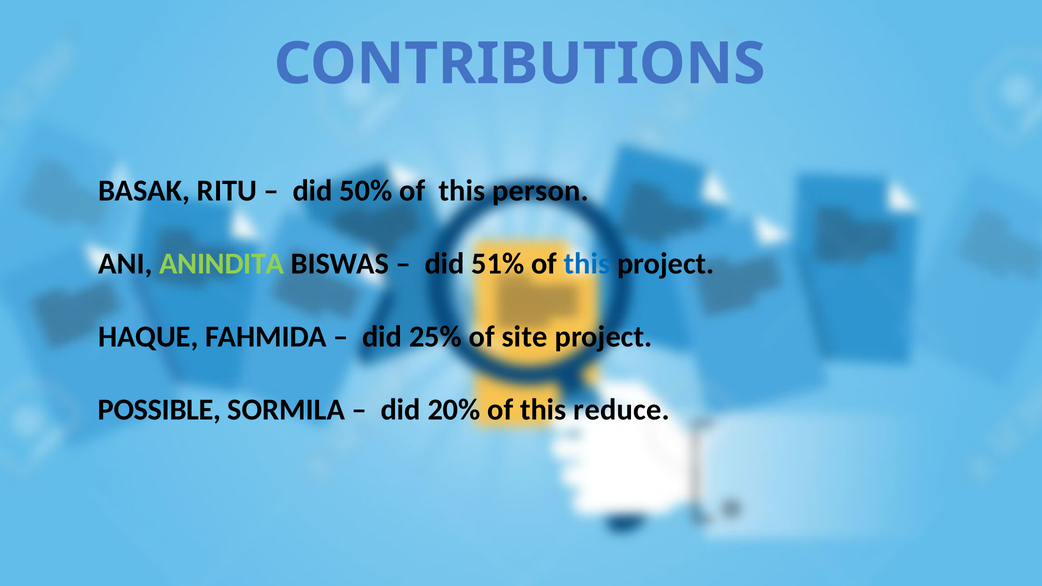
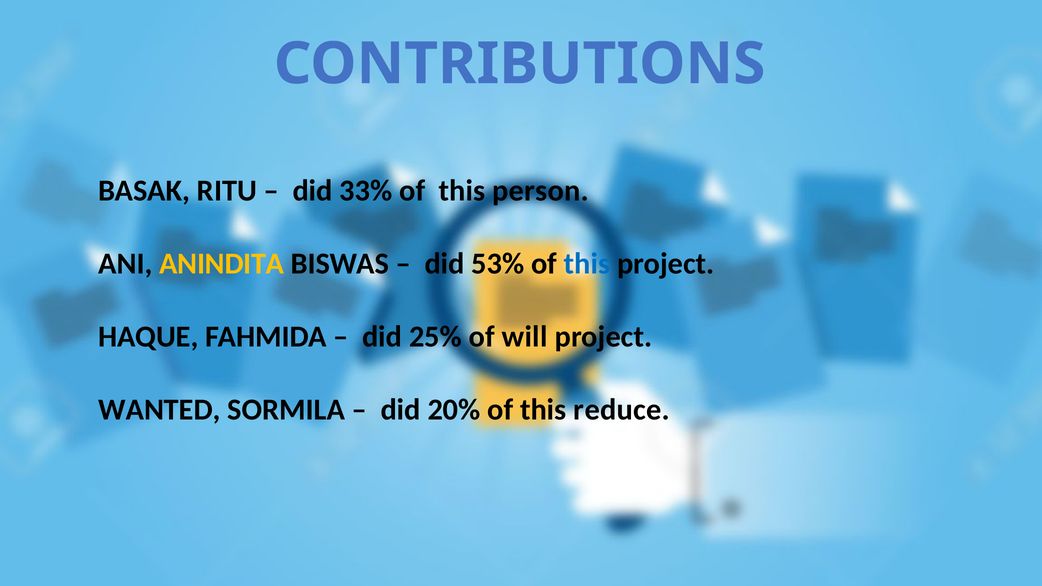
50%: 50% -> 33%
ANINDITA colour: light green -> yellow
51%: 51% -> 53%
site: site -> will
POSSIBLE: POSSIBLE -> WANTED
